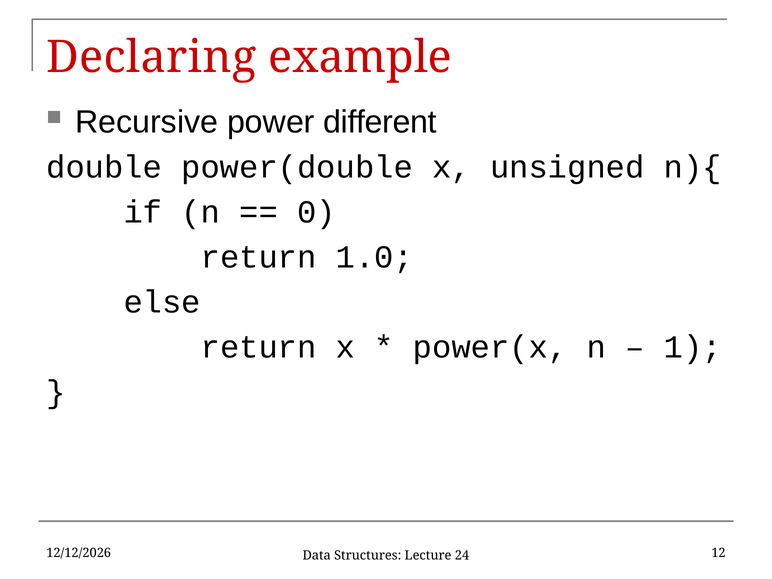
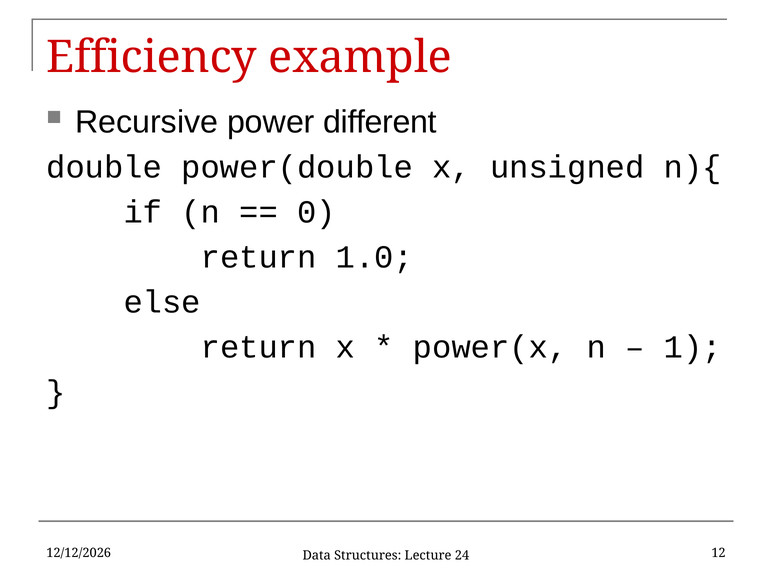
Declaring: Declaring -> Efficiency
